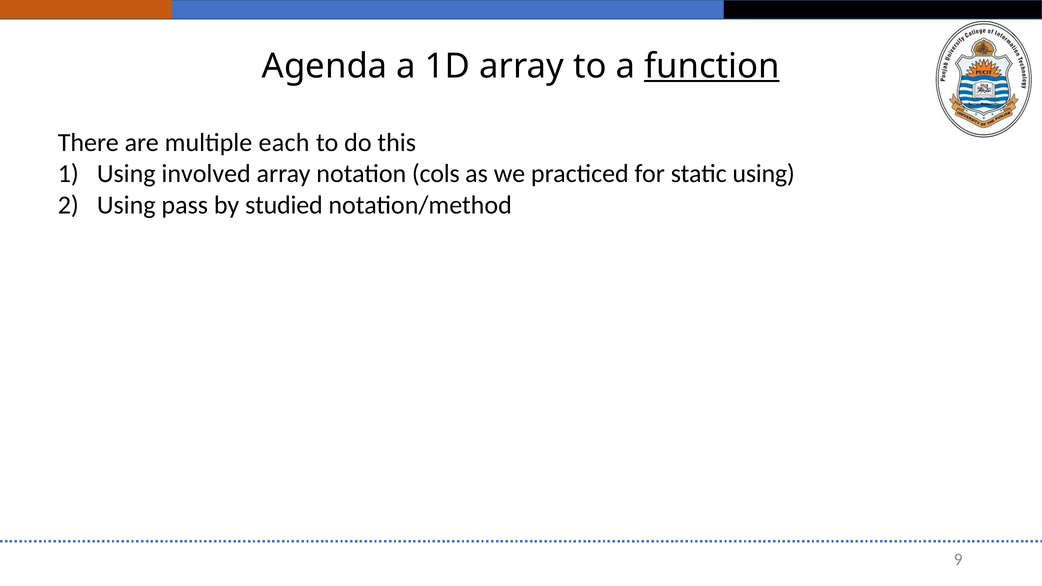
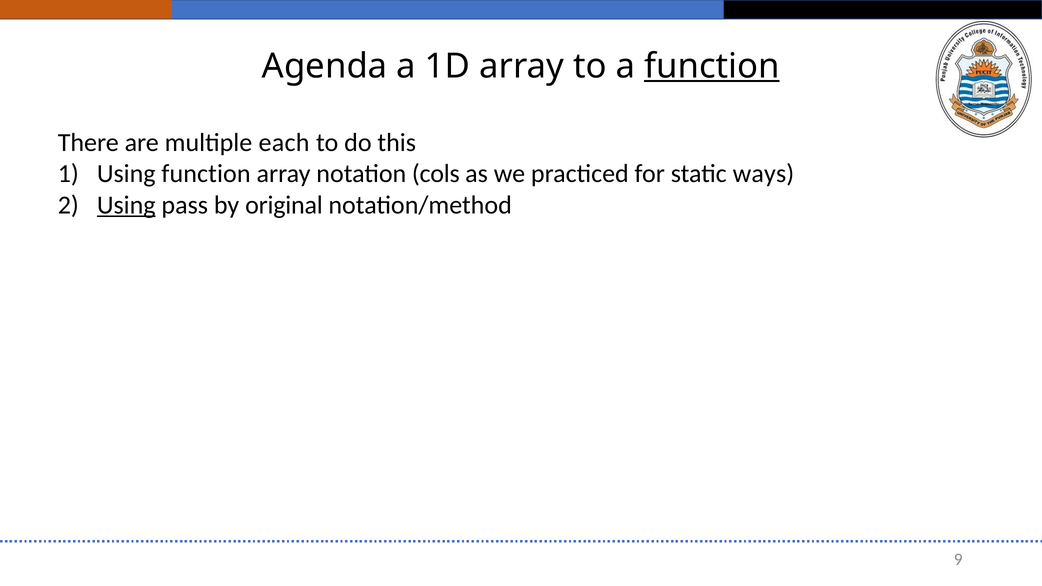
Using involved: involved -> function
static using: using -> ways
Using at (126, 205) underline: none -> present
studied: studied -> original
